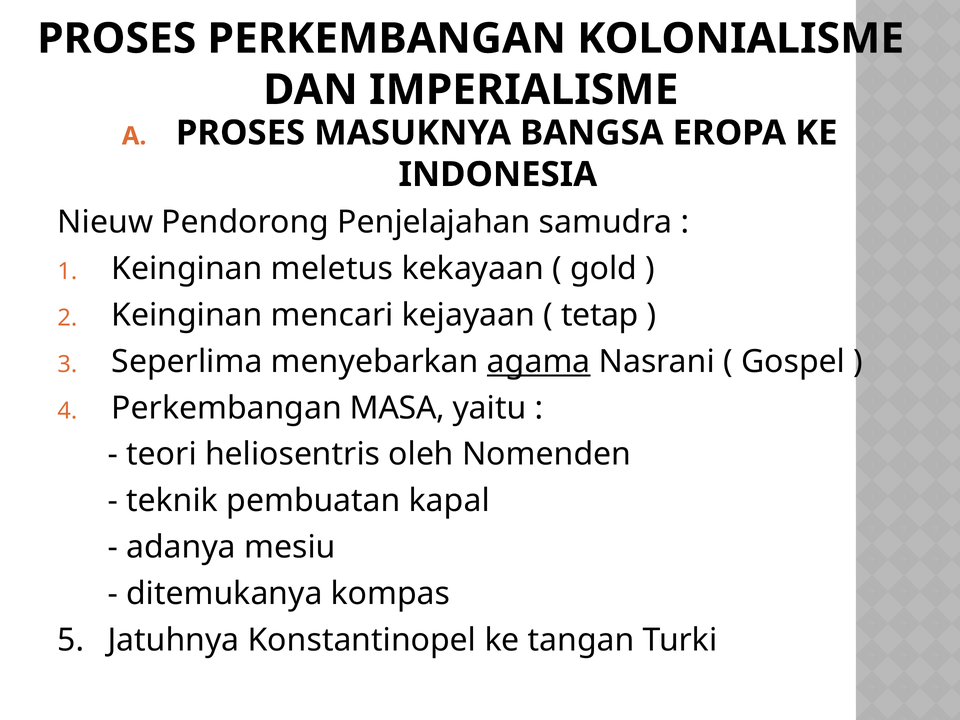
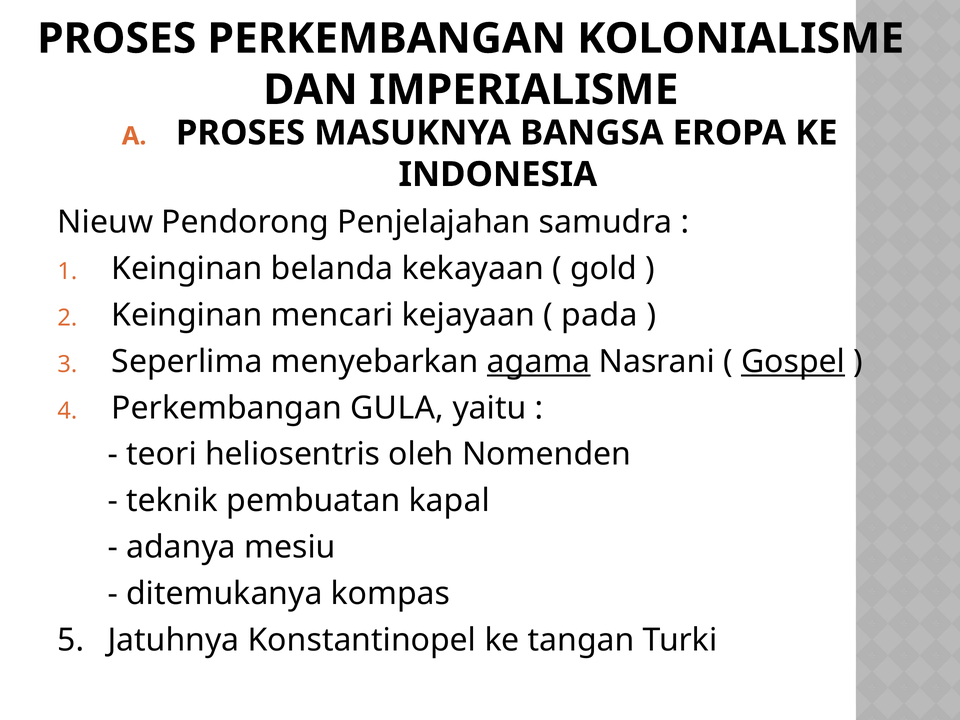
meletus: meletus -> belanda
tetap: tetap -> pada
Gospel underline: none -> present
MASA: MASA -> GULA
